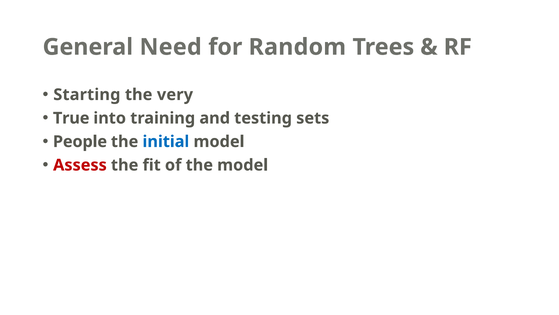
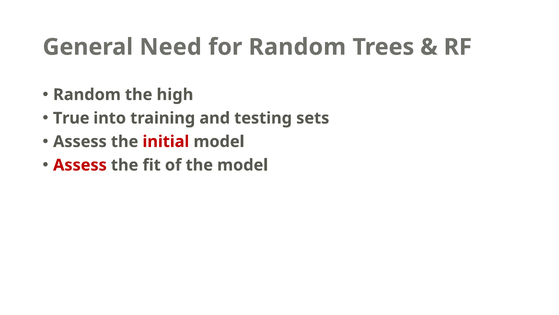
Starting at (87, 95): Starting -> Random
very: very -> high
People at (80, 141): People -> Assess
initial colour: blue -> red
